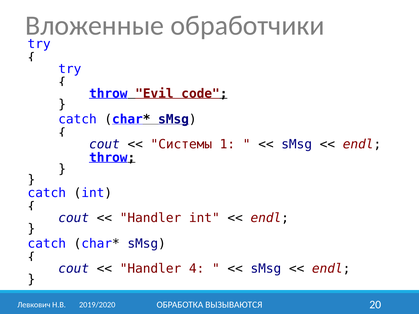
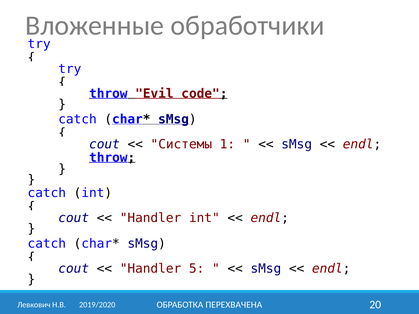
4: 4 -> 5
ВЫЗЫВАЮТСЯ: ВЫЗЫВАЮТСЯ -> ПЕРЕХВАЧЕНА
